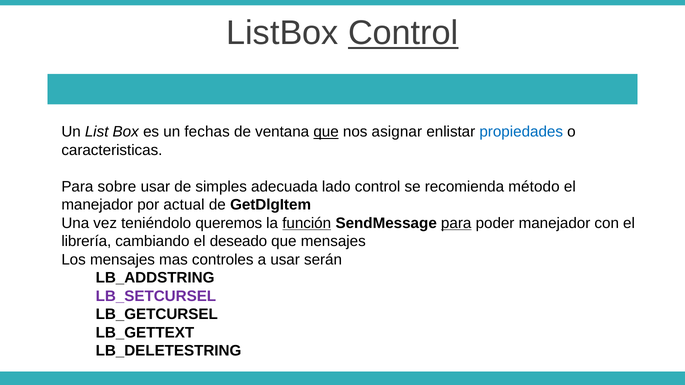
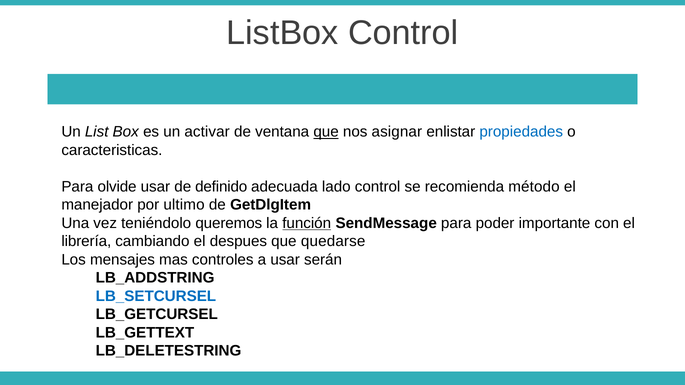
Control at (403, 33) underline: present -> none
fechas: fechas -> activar
sobre: sobre -> olvide
simples: simples -> definido
actual: actual -> ultimo
para at (456, 223) underline: present -> none
poder manejador: manejador -> importante
deseado: deseado -> despues
que mensajes: mensajes -> quedarse
LB_SETCURSEL colour: purple -> blue
